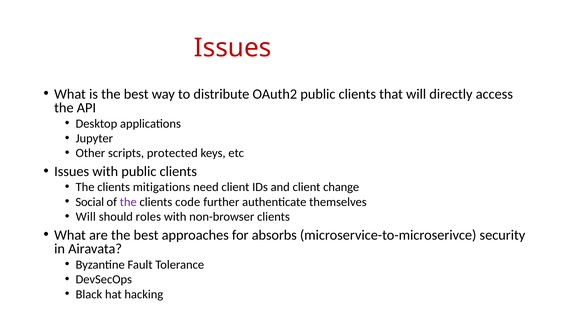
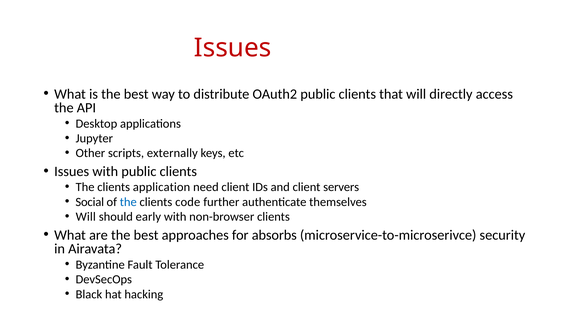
protected: protected -> externally
mitigations: mitigations -> application
change: change -> servers
the at (128, 202) colour: purple -> blue
roles: roles -> early
